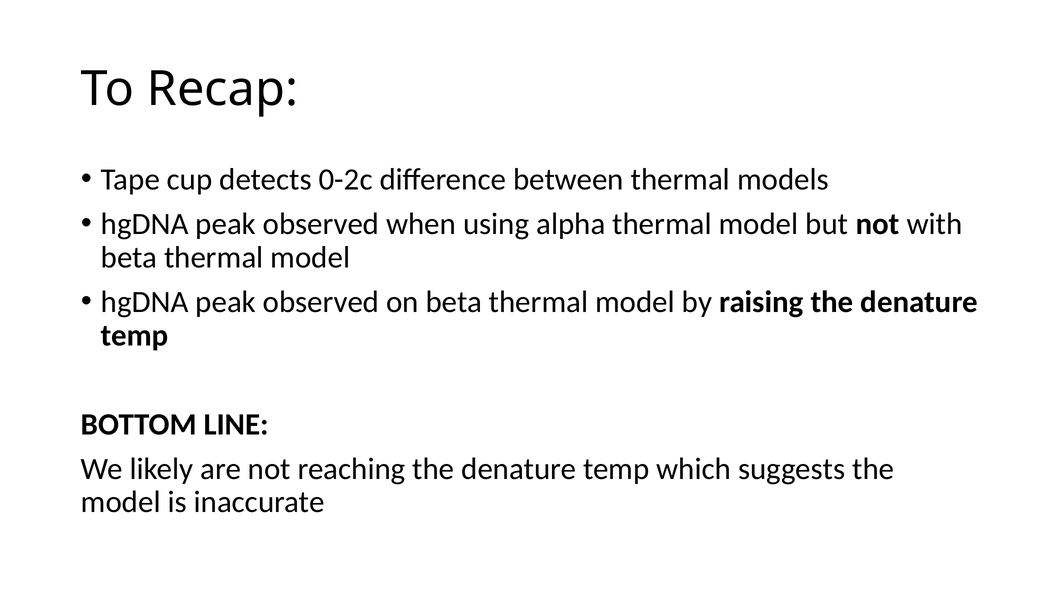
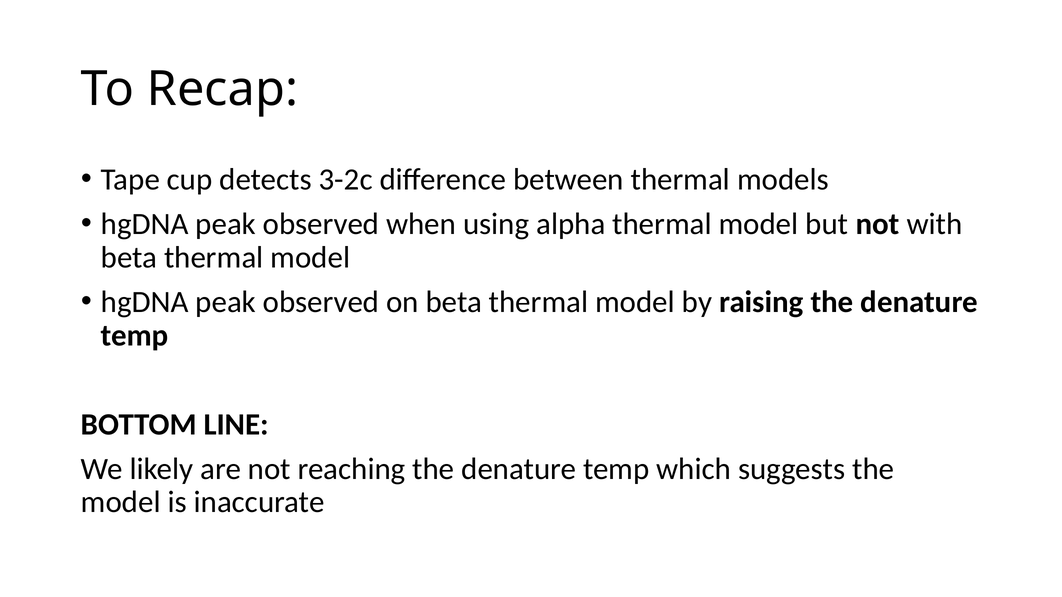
0-2c: 0-2c -> 3-2c
